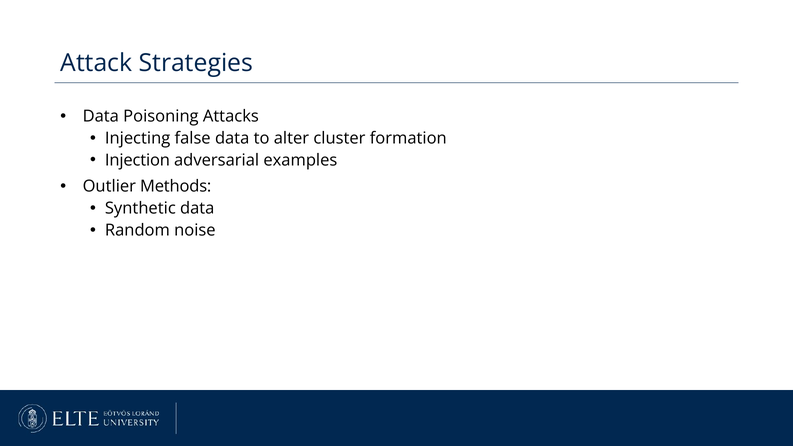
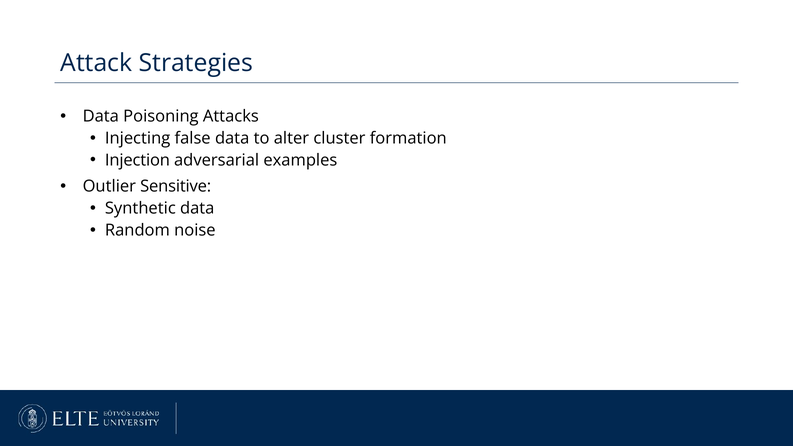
Methods: Methods -> Sensitive
